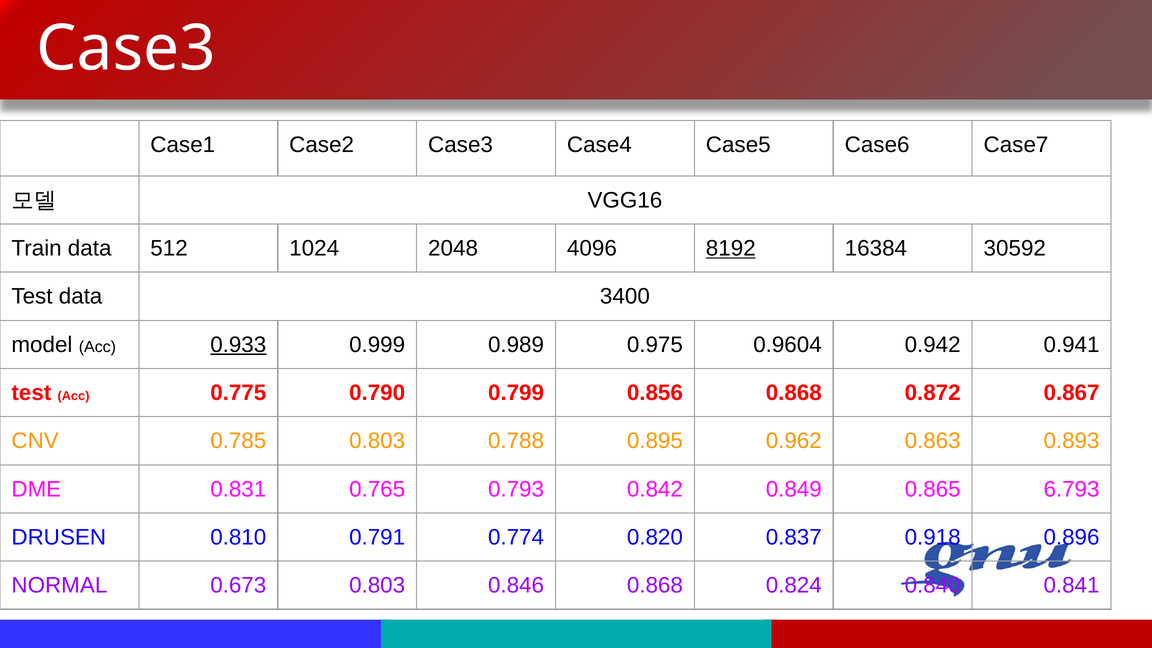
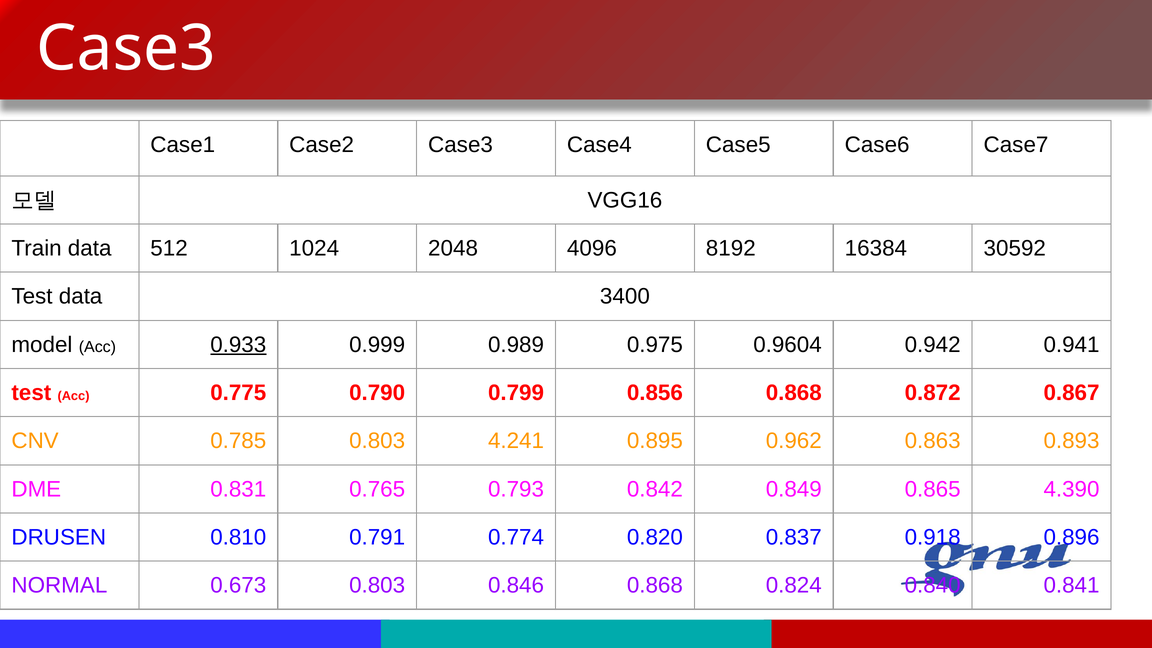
8192 underline: present -> none
0.788: 0.788 -> 4.241
6.793: 6.793 -> 4.390
